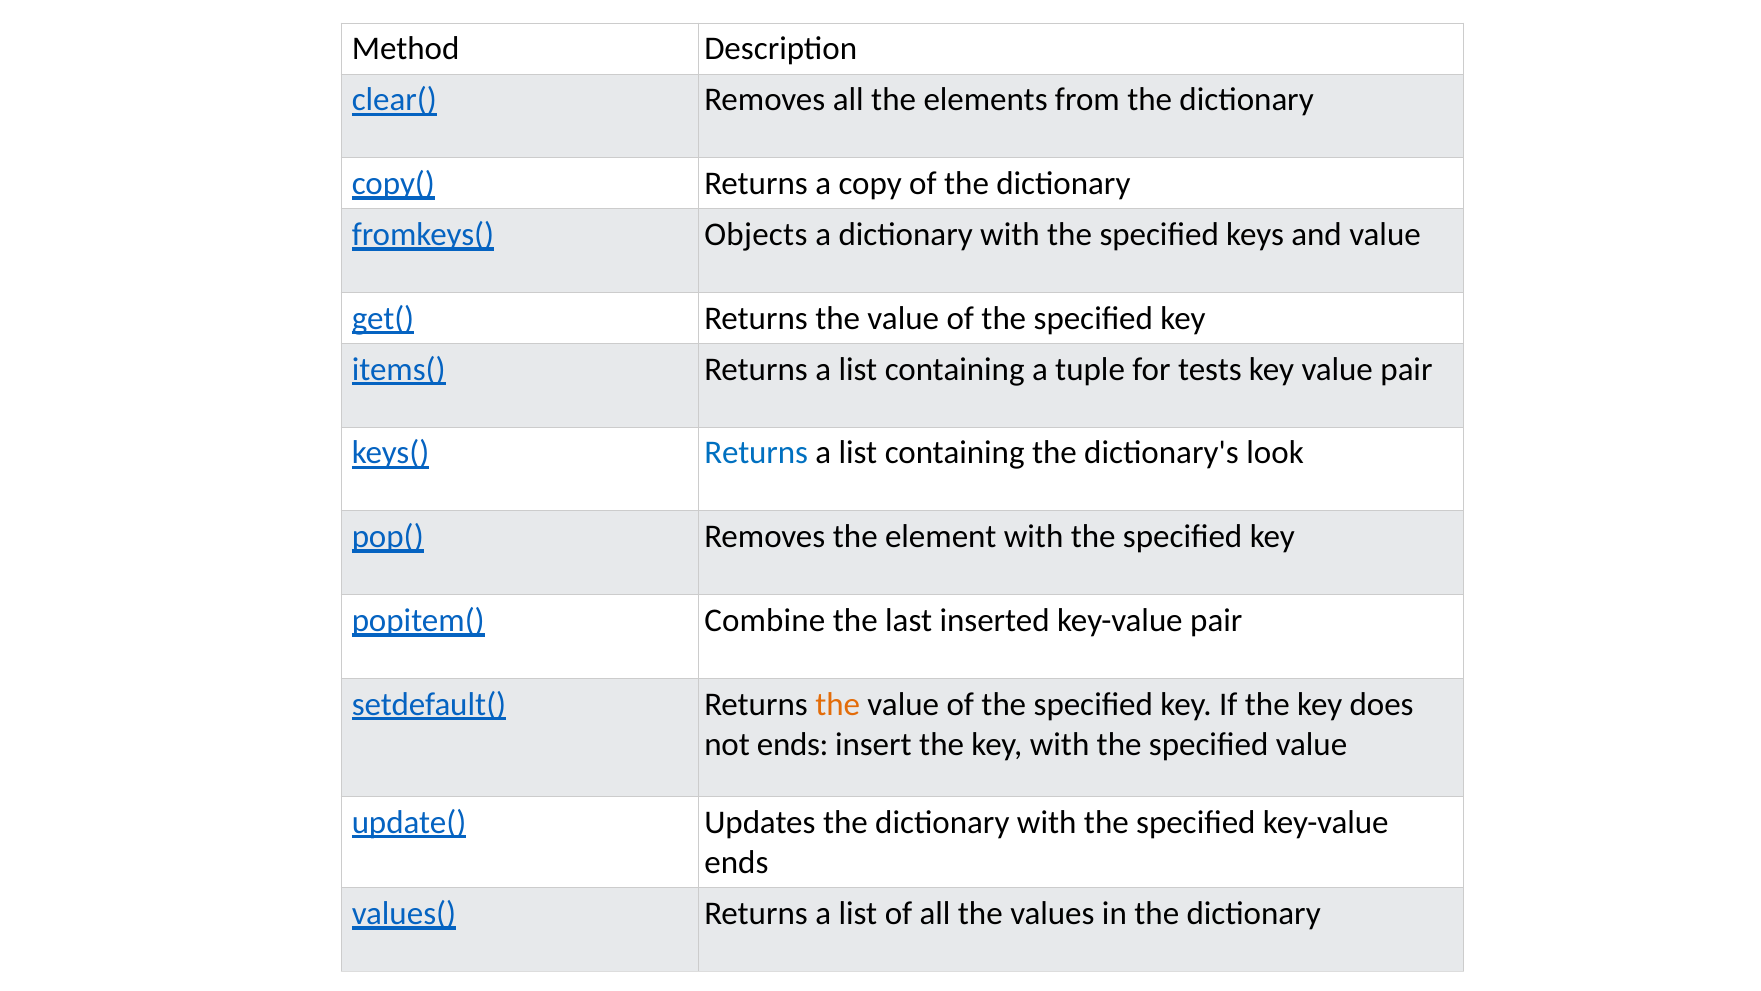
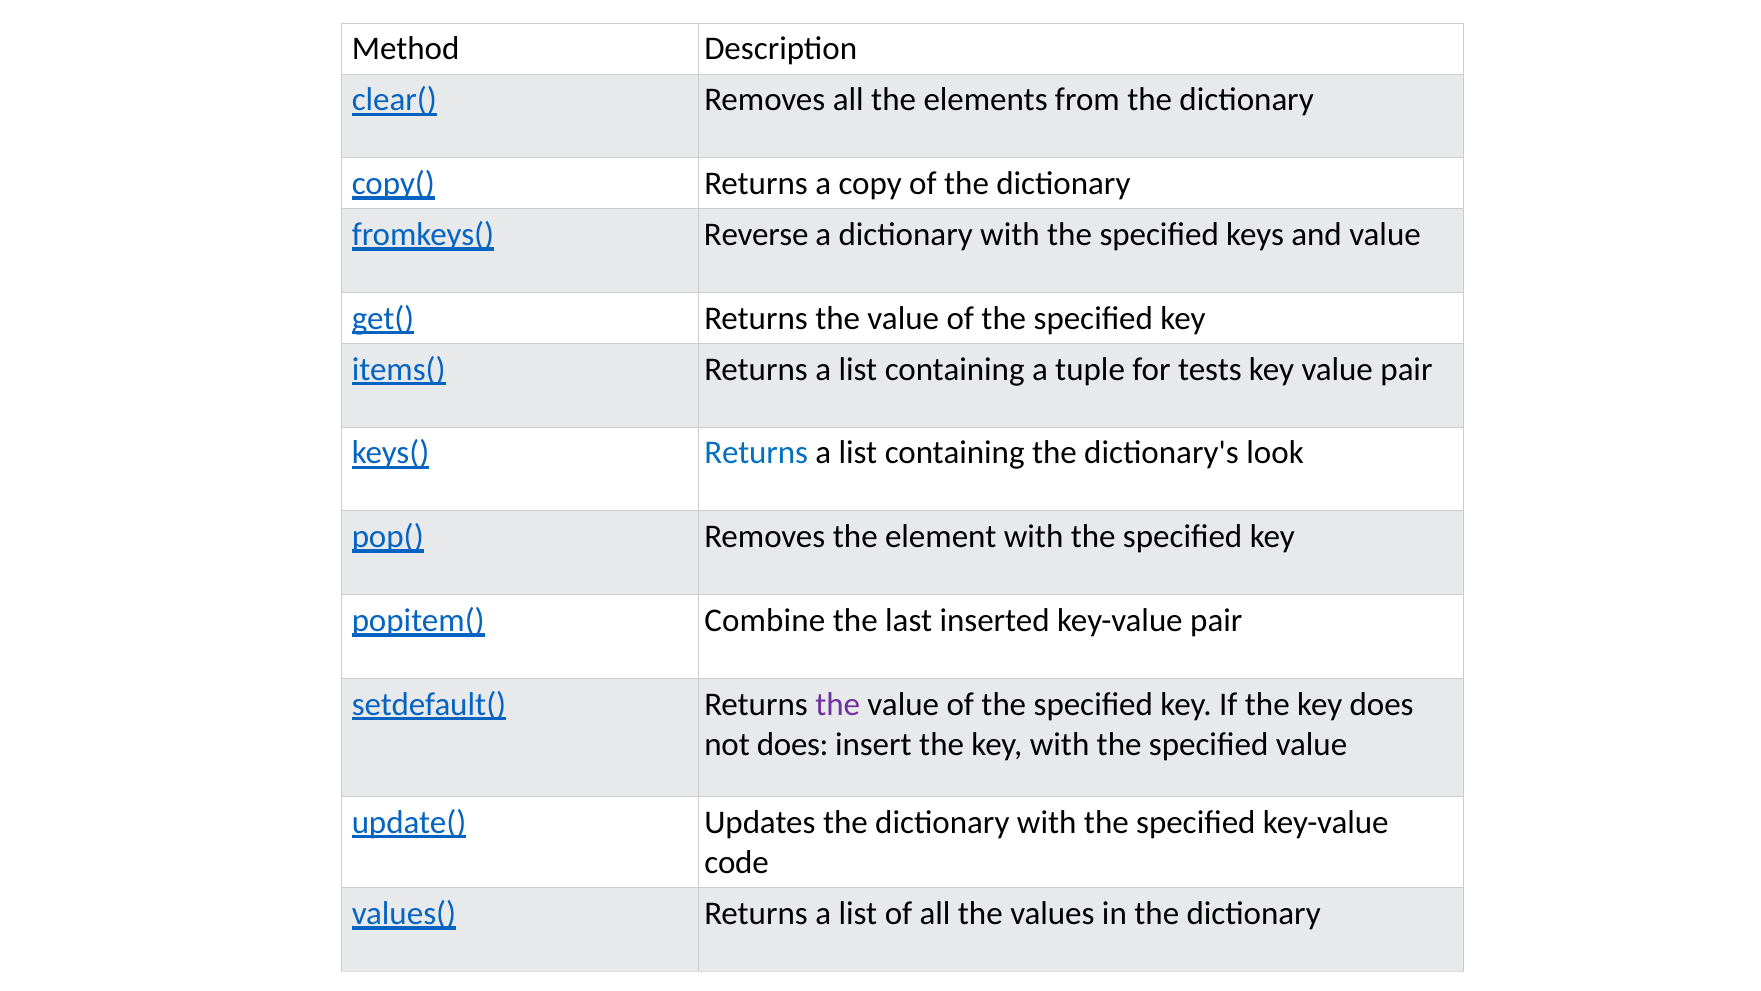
Objects: Objects -> Reverse
the at (838, 704) colour: orange -> purple
not ends: ends -> does
ends at (736, 862): ends -> code
